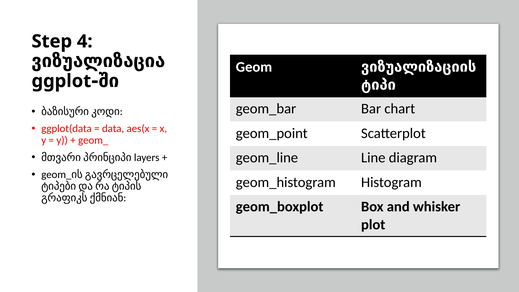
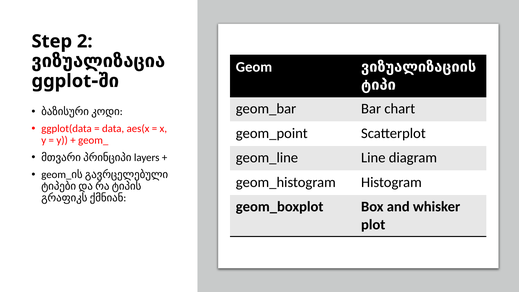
4: 4 -> 2
